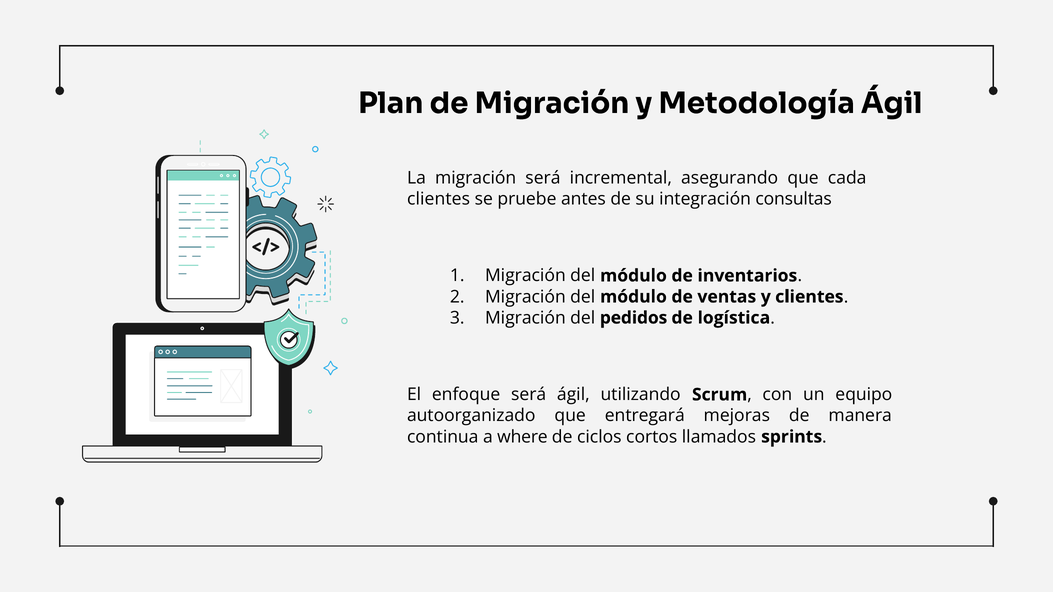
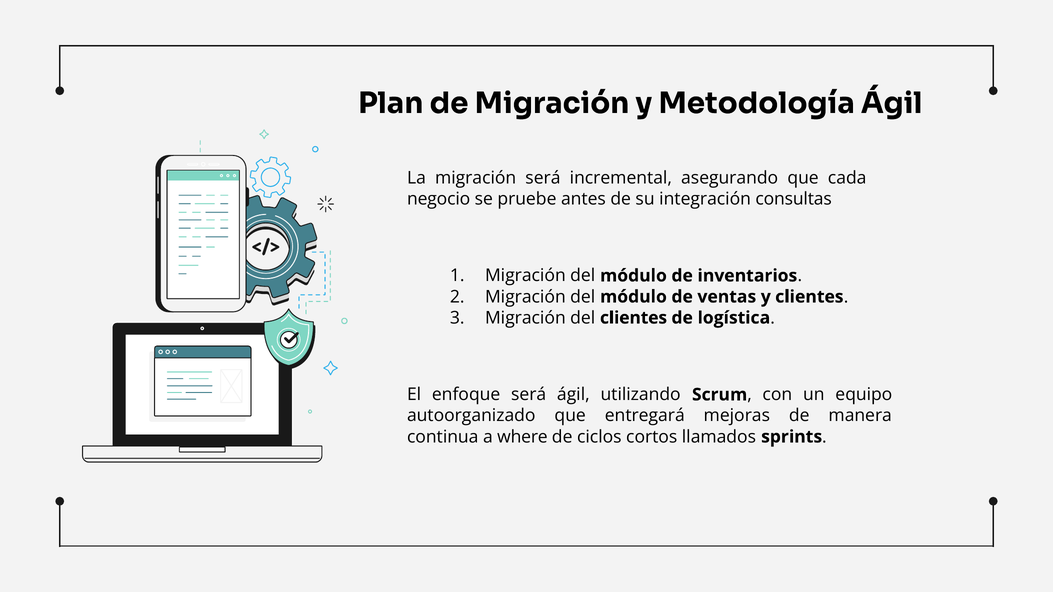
clientes at (439, 199): clientes -> negocio
del pedidos: pedidos -> clientes
